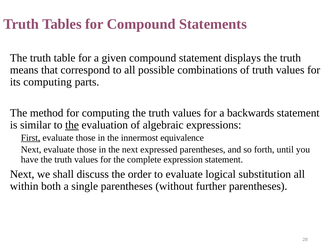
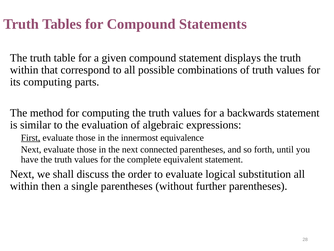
means at (24, 70): means -> within
the at (72, 125) underline: present -> none
expressed: expressed -> connected
expression: expression -> equivalent
both: both -> then
